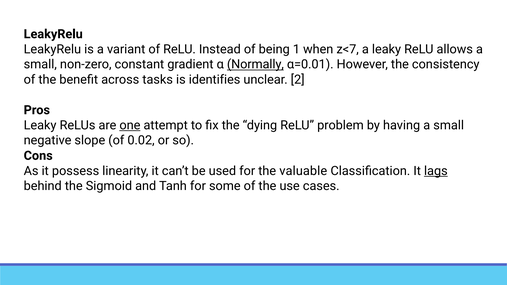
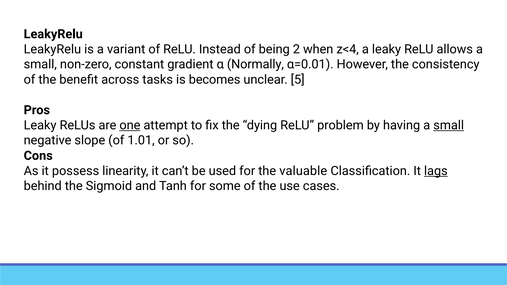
1: 1 -> 2
z<7: z<7 -> z<4
Normally underline: present -> none
identifies: identifies -> becomes
2: 2 -> 5
small at (449, 125) underline: none -> present
0.02: 0.02 -> 1.01
